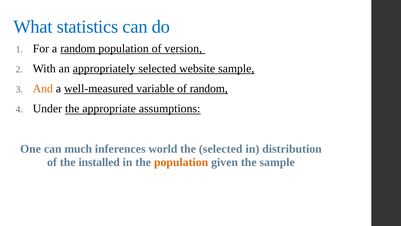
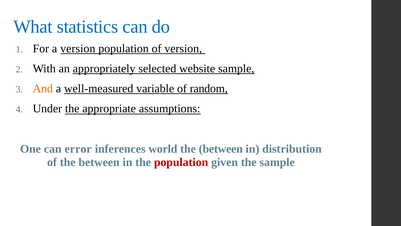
a random: random -> version
much: much -> error
selected at (221, 149): selected -> between
of the installed: installed -> between
population at (181, 162) colour: orange -> red
